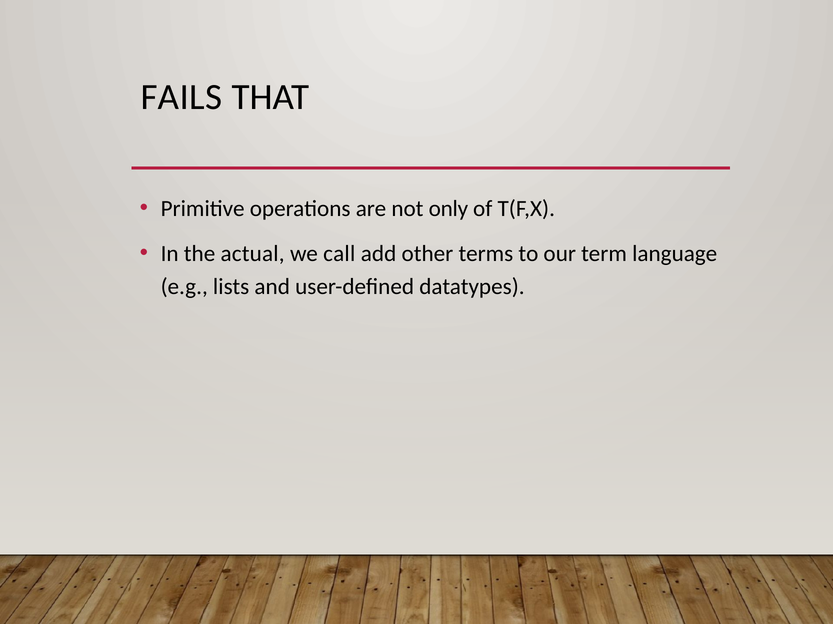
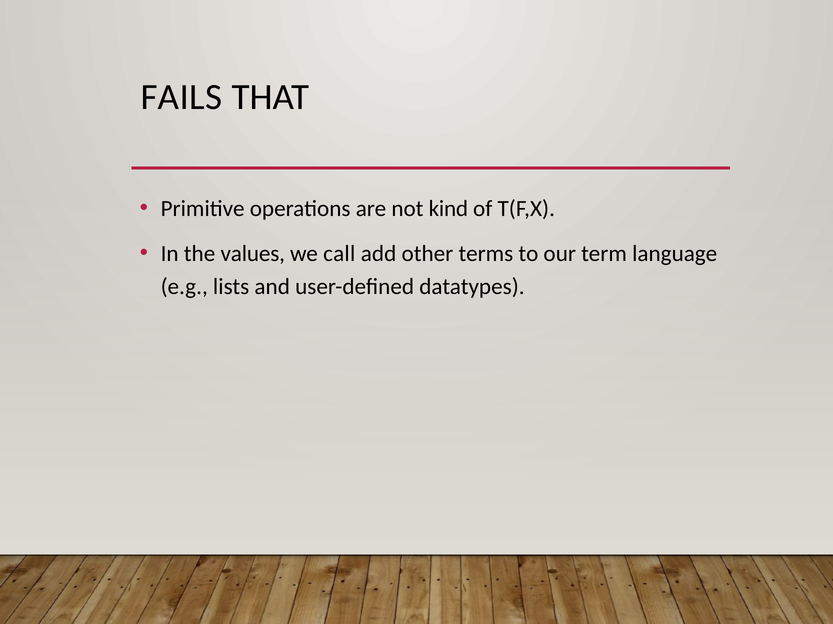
only: only -> kind
actual: actual -> values
